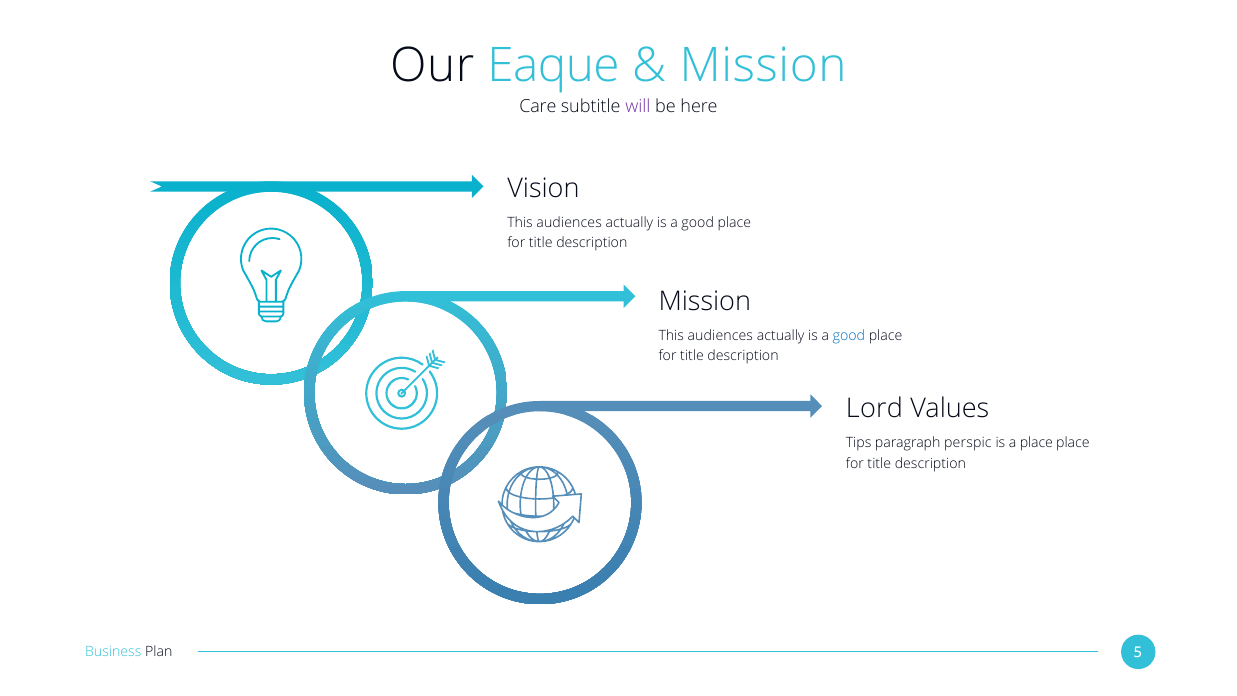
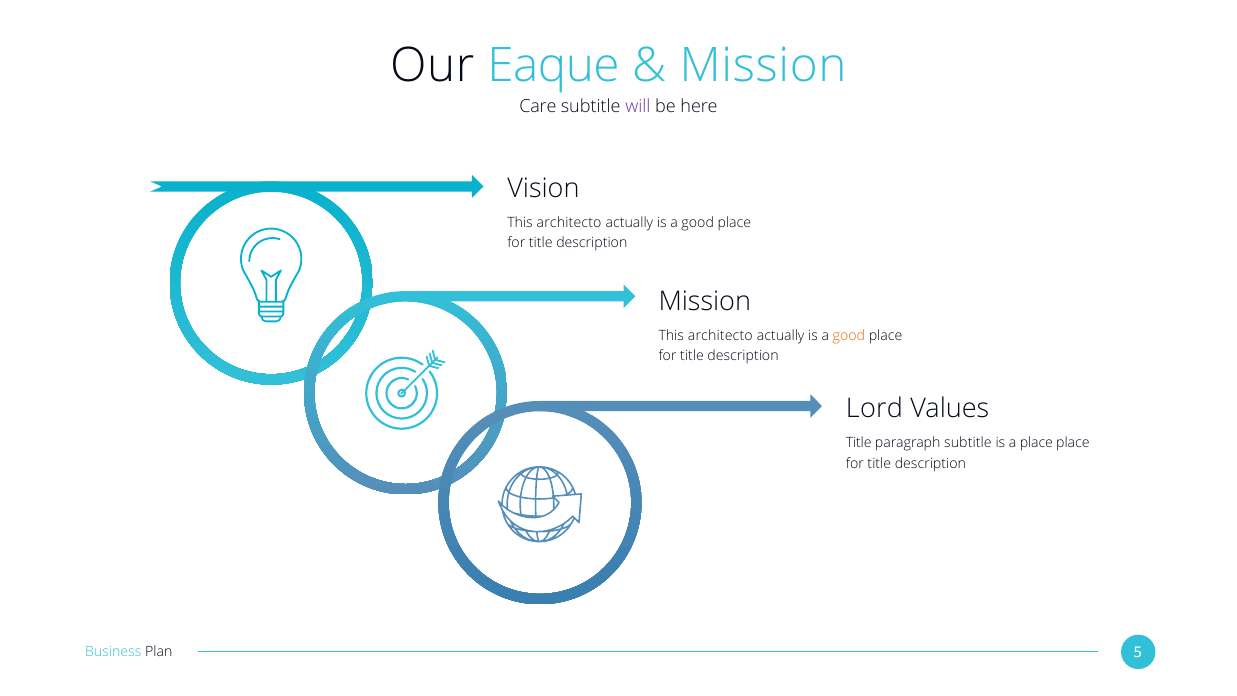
audiences at (569, 223): audiences -> architecto
audiences at (720, 336): audiences -> architecto
good at (849, 336) colour: blue -> orange
Tips at (859, 443): Tips -> Title
paragraph perspic: perspic -> subtitle
